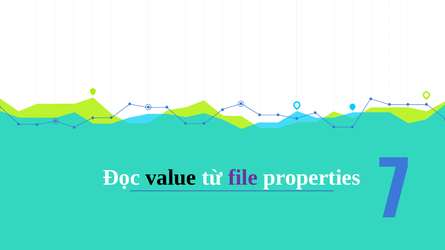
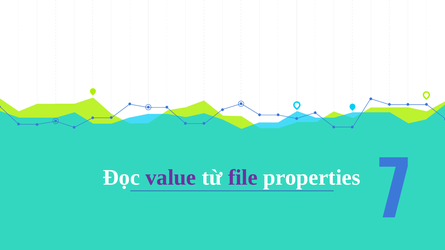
value colour: black -> purple
